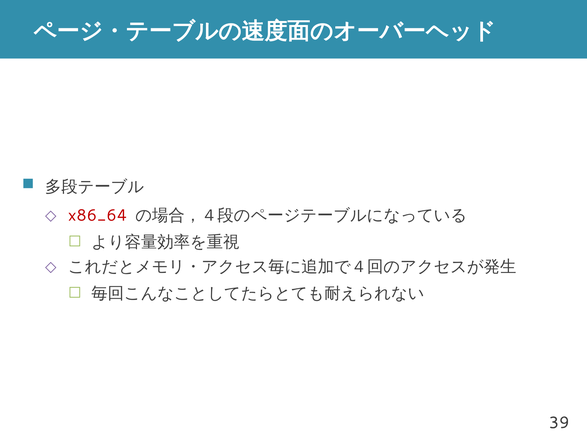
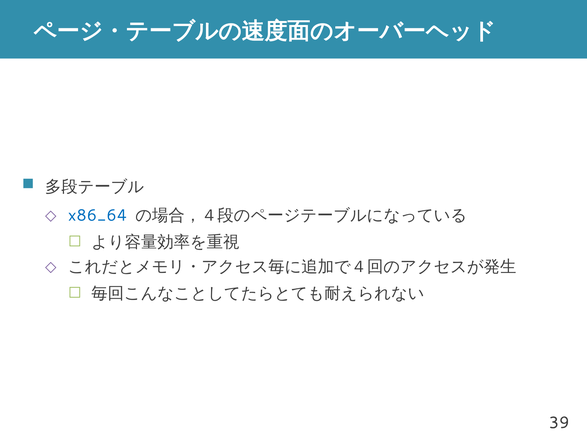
x86_64 colour: red -> blue
